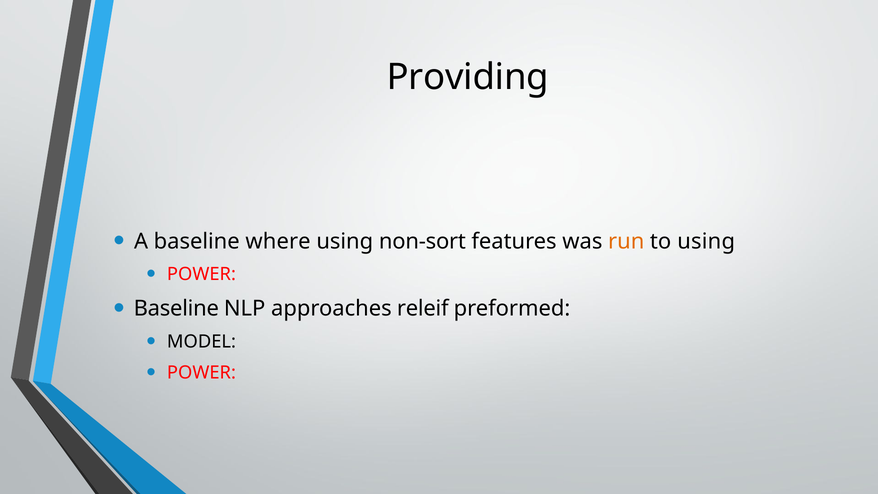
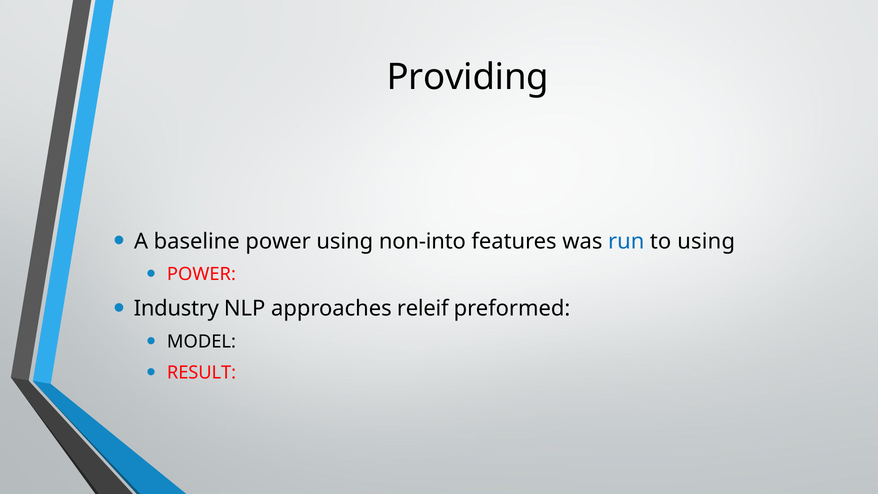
baseline where: where -> power
non-sort: non-sort -> non-into
run colour: orange -> blue
Baseline at (176, 309): Baseline -> Industry
POWER at (201, 373): POWER -> RESULT
